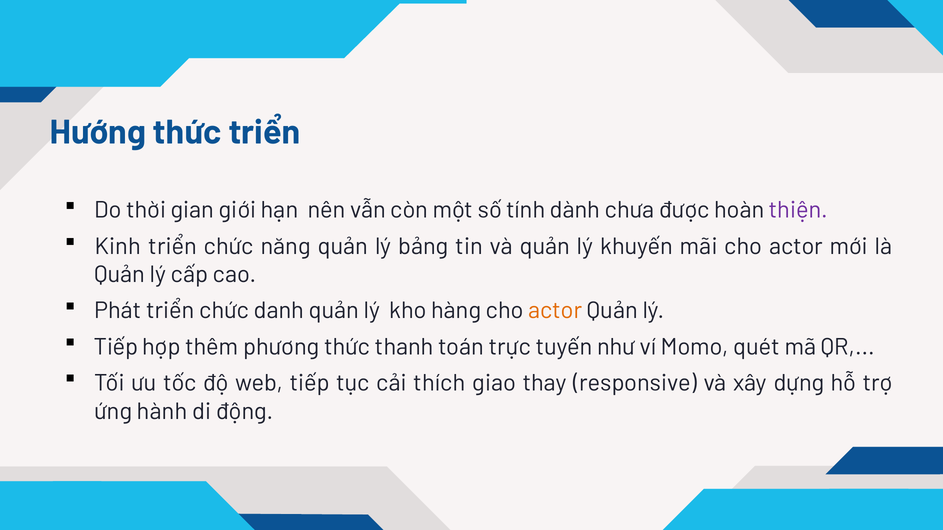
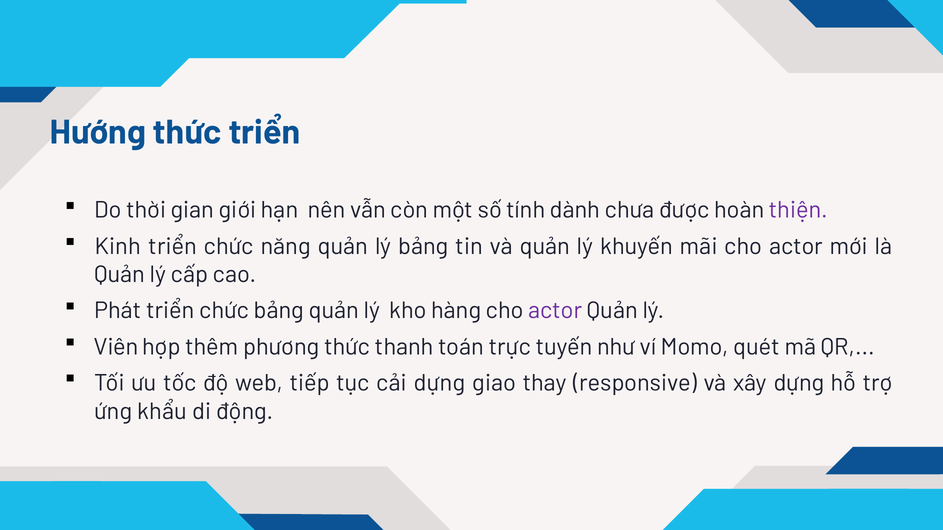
chức danh: danh -> bảng
actor at (555, 311) colour: orange -> purple
Tiếp at (116, 347): Tiếp -> Viên
cải thích: thích -> dựng
hành: hành -> khẩu
